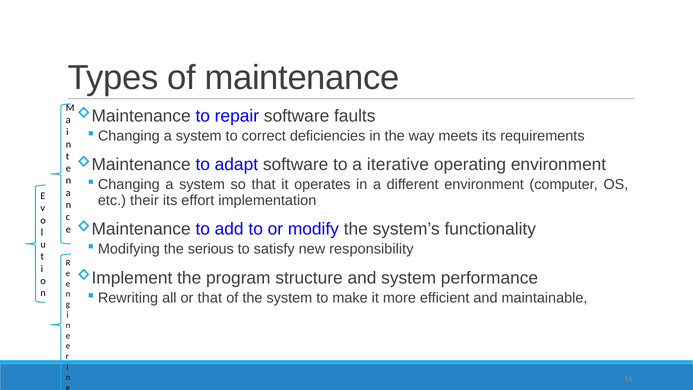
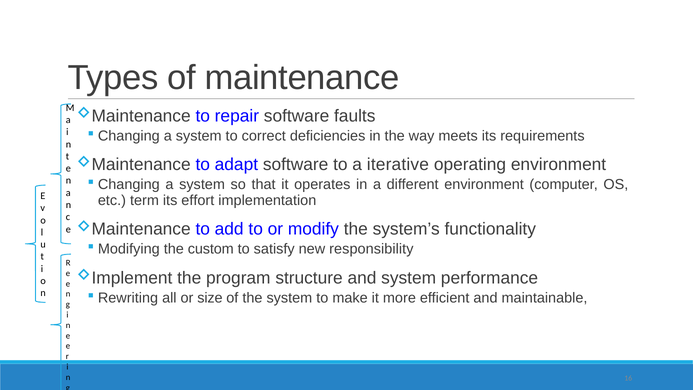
their: their -> term
serious: serious -> custom
or that: that -> size
